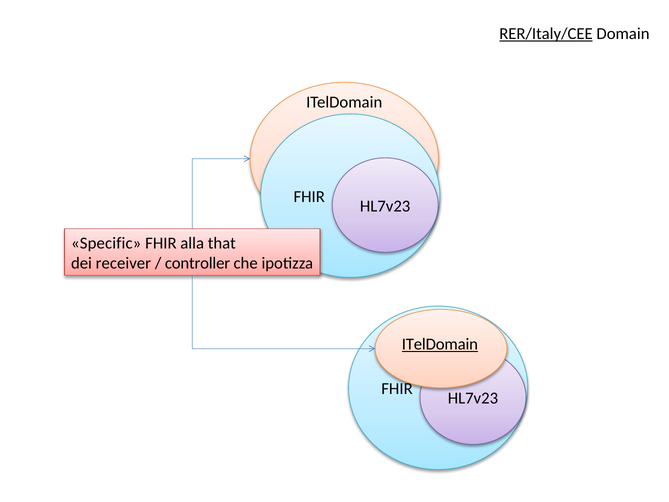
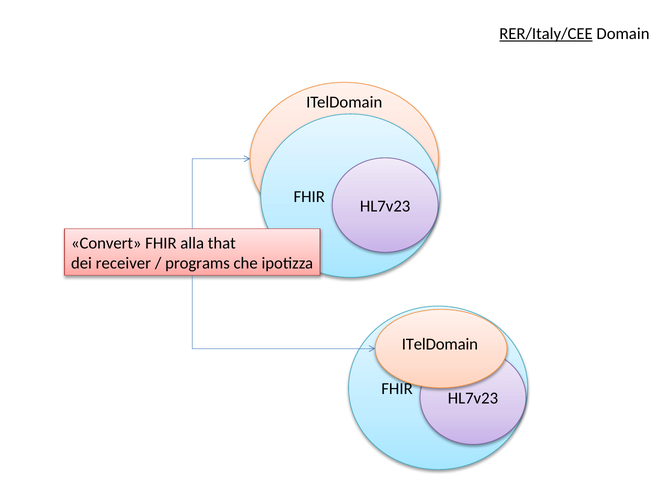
Specific: Specific -> Convert
controller: controller -> programs
ITelDomain at (440, 344) underline: present -> none
